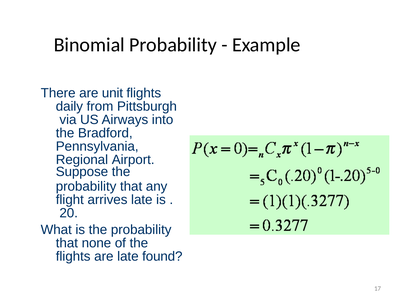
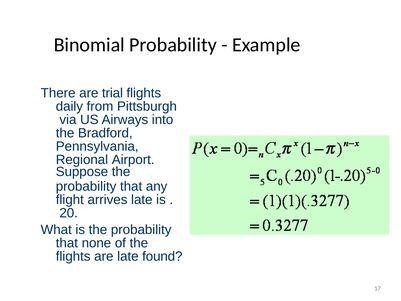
unit: unit -> trial
